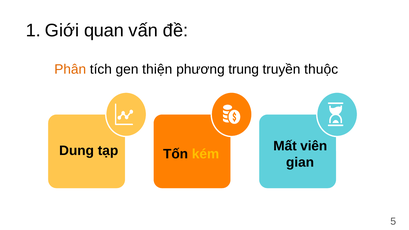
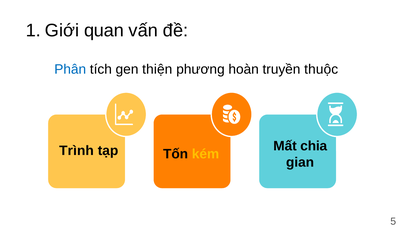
Phân colour: orange -> blue
trung: trung -> hoàn
viên: viên -> chia
Dung: Dung -> Trình
